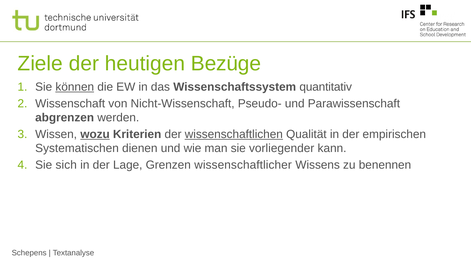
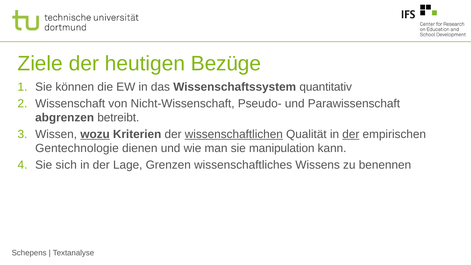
können underline: present -> none
werden: werden -> betreibt
der at (351, 134) underline: none -> present
Systematischen: Systematischen -> Gentechnologie
vorliegender: vorliegender -> manipulation
wissenschaftlicher: wissenschaftlicher -> wissenschaftliches
